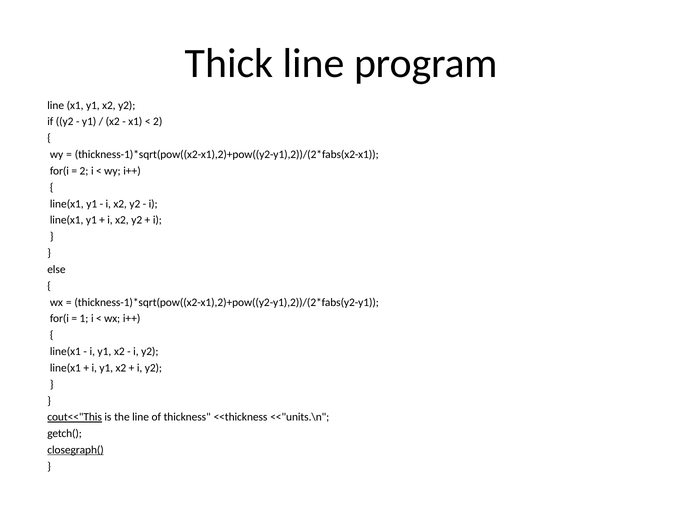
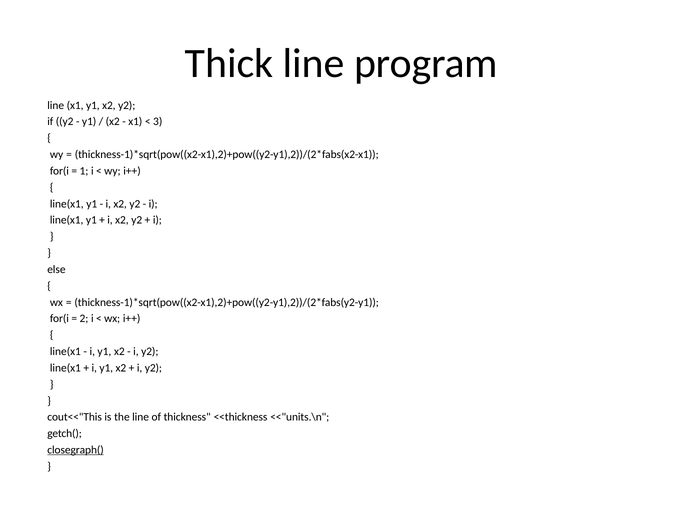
2 at (158, 122): 2 -> 3
2 at (84, 171): 2 -> 1
1: 1 -> 2
cout<<"This underline: present -> none
